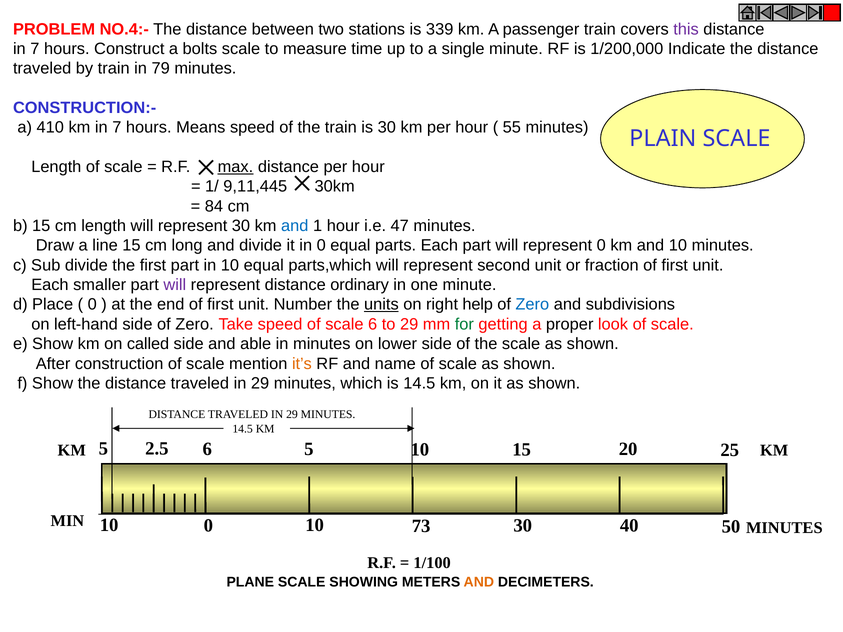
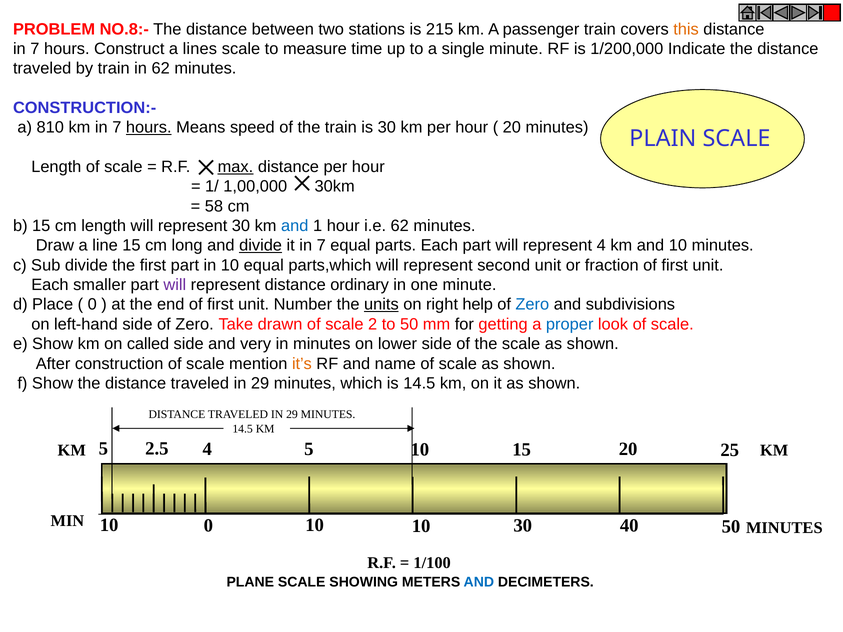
NO.4:-: NO.4:- -> NO.8:-
339: 339 -> 215
this colour: purple -> orange
bolts: bolts -> lines
in 79: 79 -> 62
410: 410 -> 810
hours at (149, 128) underline: none -> present
55 at (512, 128): 55 -> 20
9,11,445: 9,11,445 -> 1,00,000
84: 84 -> 58
i.e 47: 47 -> 62
divide at (261, 246) underline: none -> present
it in 0: 0 -> 7
represent 0: 0 -> 4
Take speed: speed -> drawn
scale 6: 6 -> 2
to 29: 29 -> 50
for colour: green -> black
proper colour: black -> blue
able: able -> very
KM 6: 6 -> 4
10 73: 73 -> 10
AND at (479, 583) colour: orange -> blue
